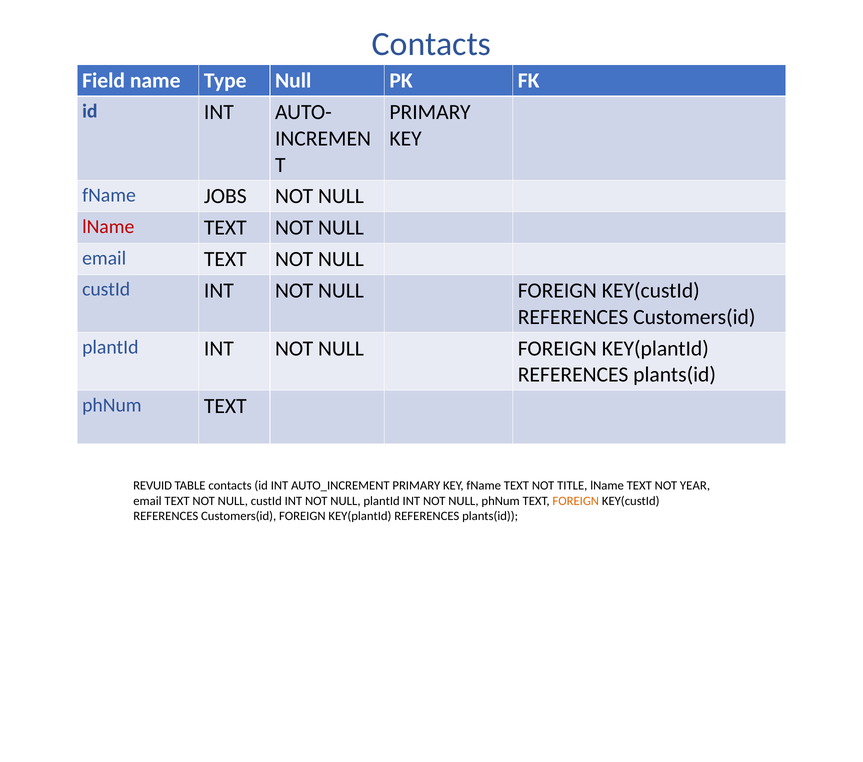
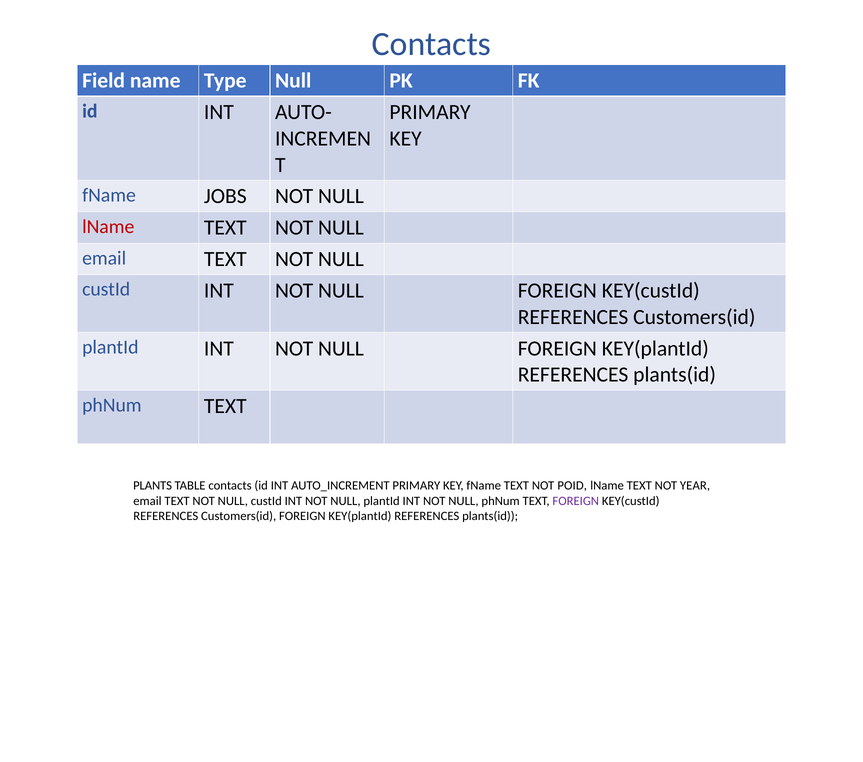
REVUID: REVUID -> PLANTS
TITLE: TITLE -> POID
FOREIGN at (576, 501) colour: orange -> purple
